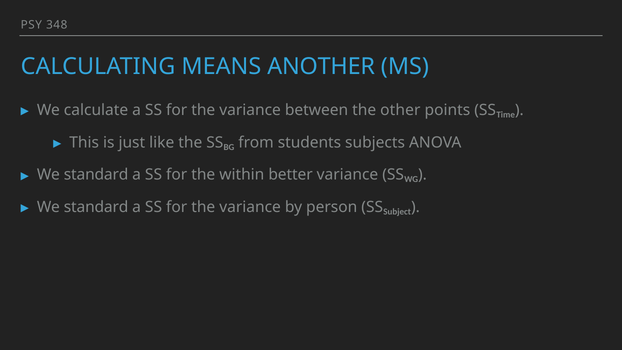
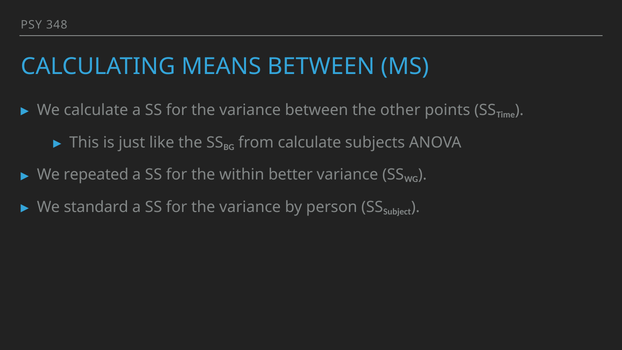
MEANS ANOTHER: ANOTHER -> BETWEEN
from students: students -> calculate
standard at (96, 175): standard -> repeated
